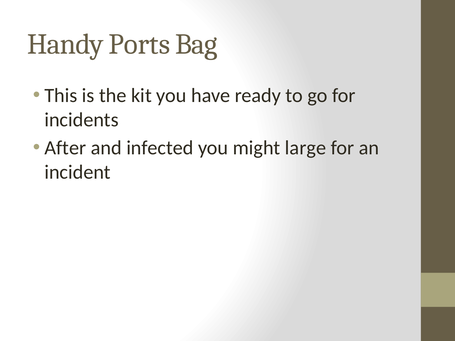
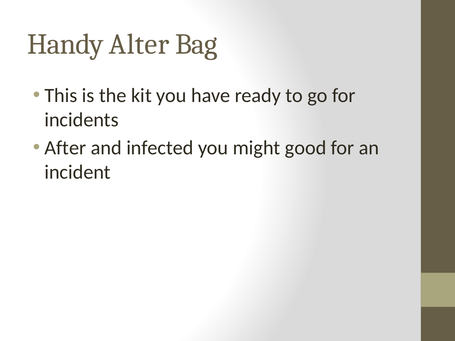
Ports: Ports -> Alter
large: large -> good
